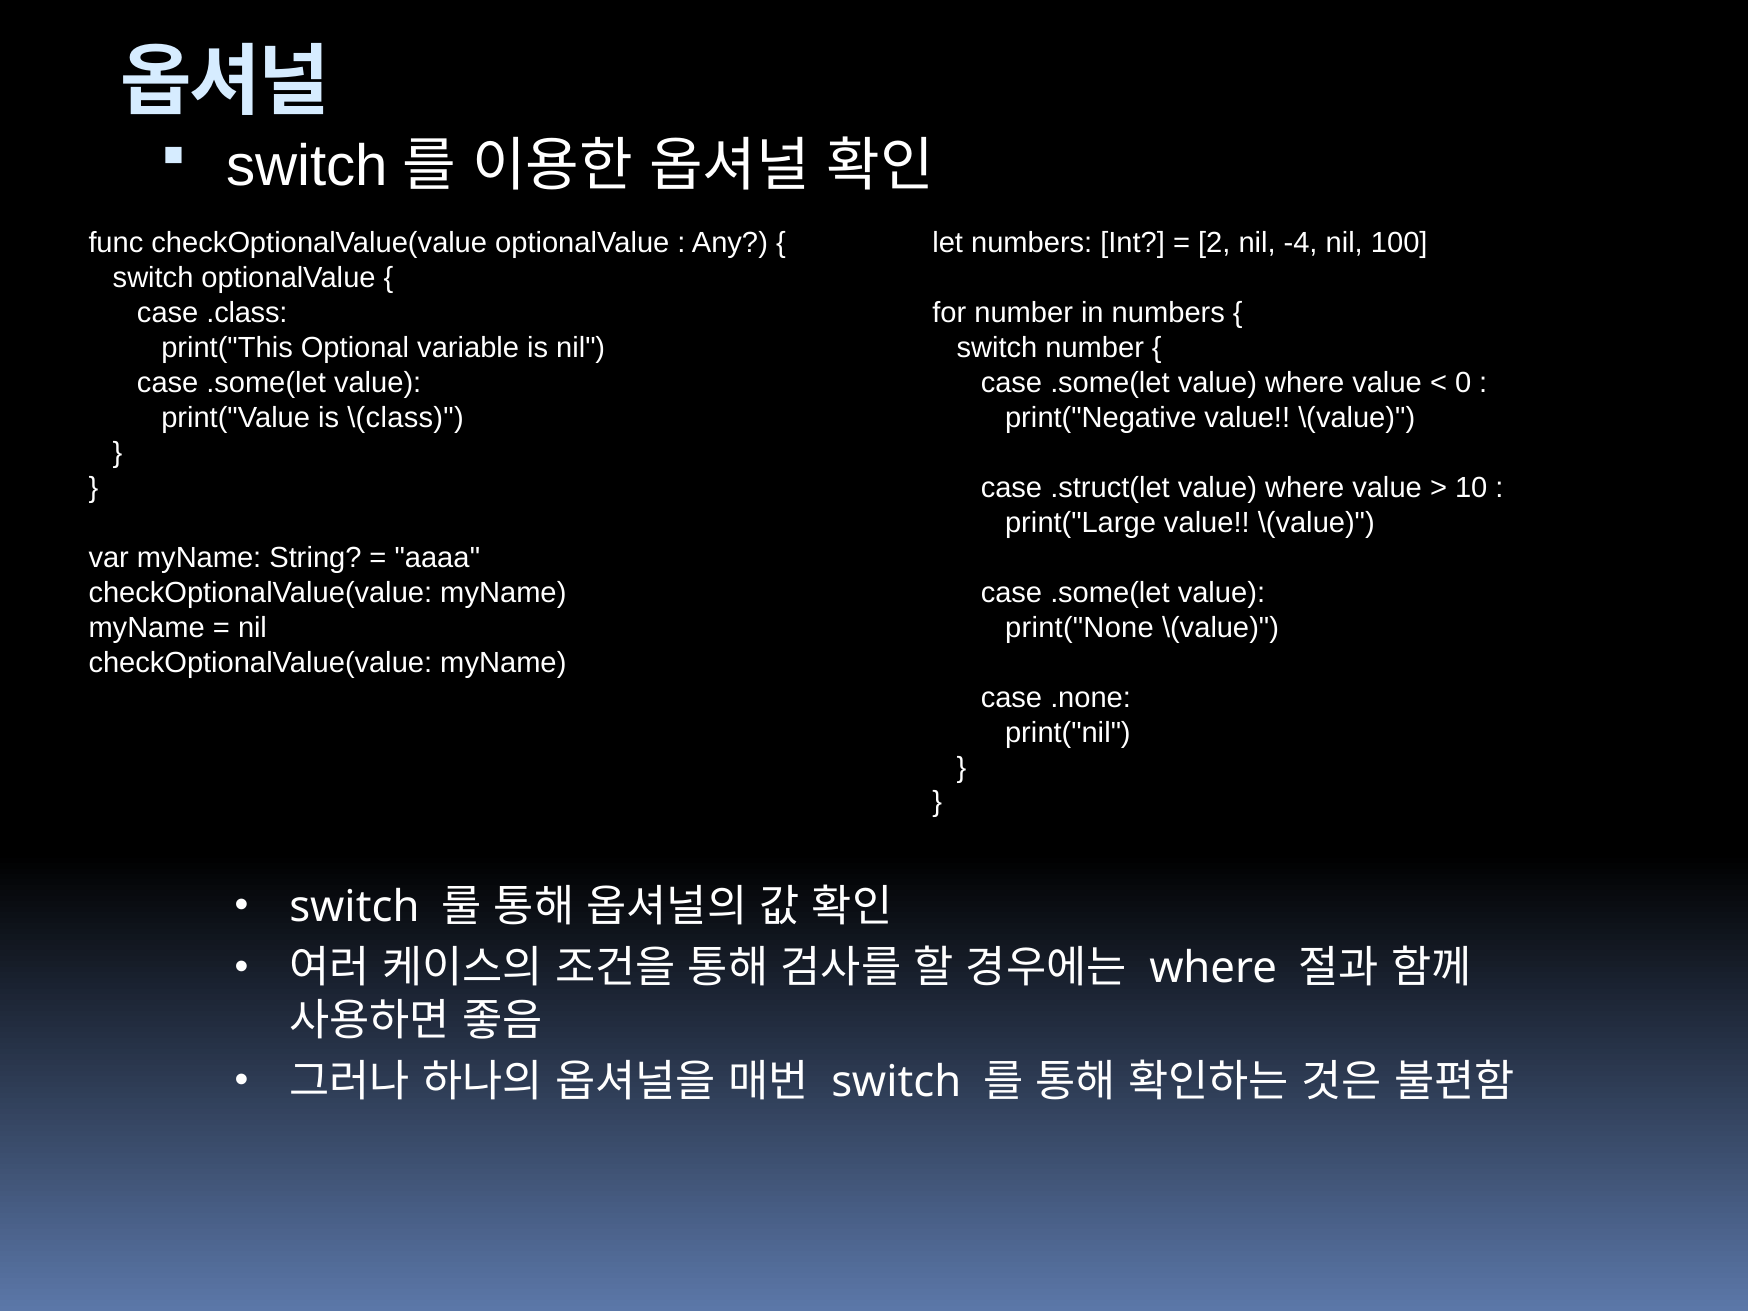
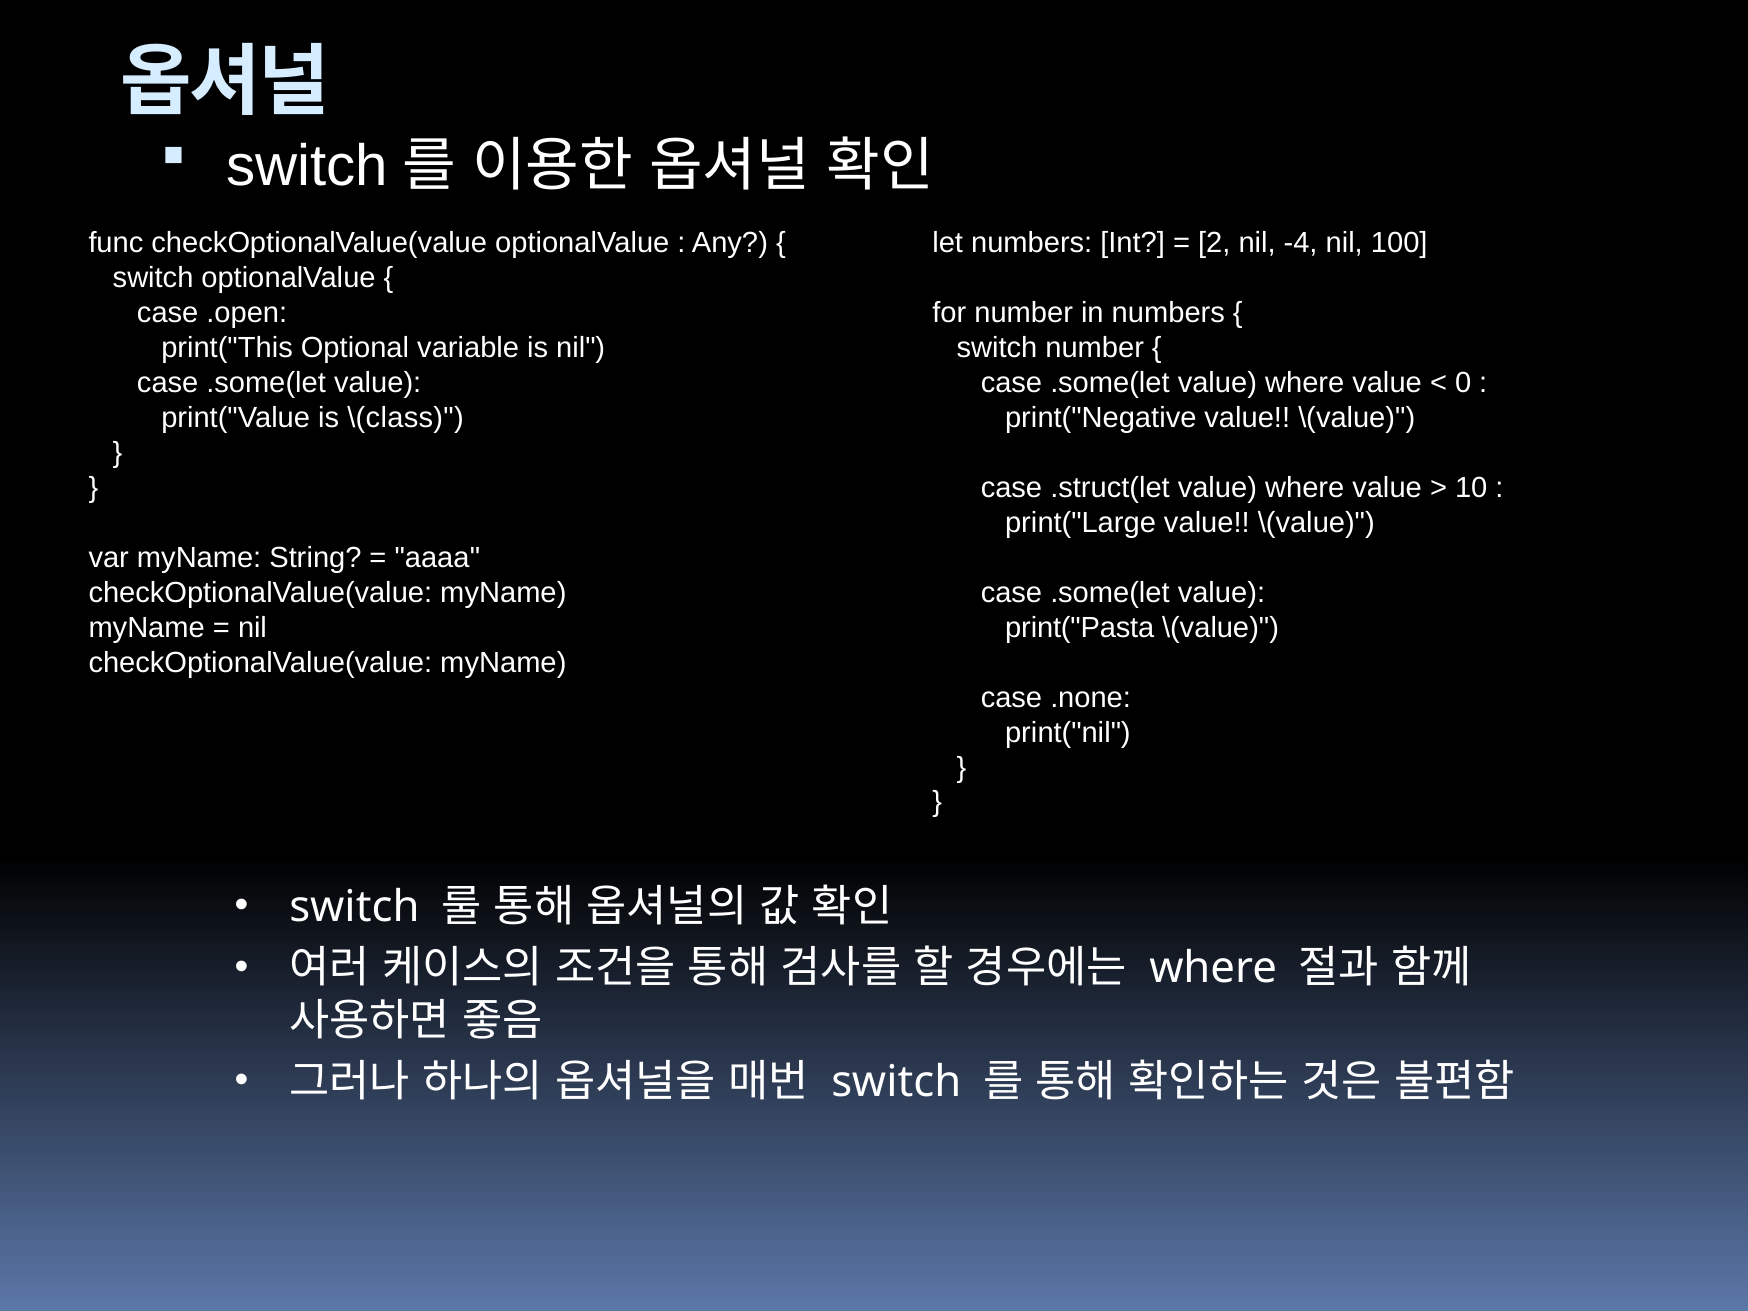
.class: .class -> .open
print("None: print("None -> print("Pasta
